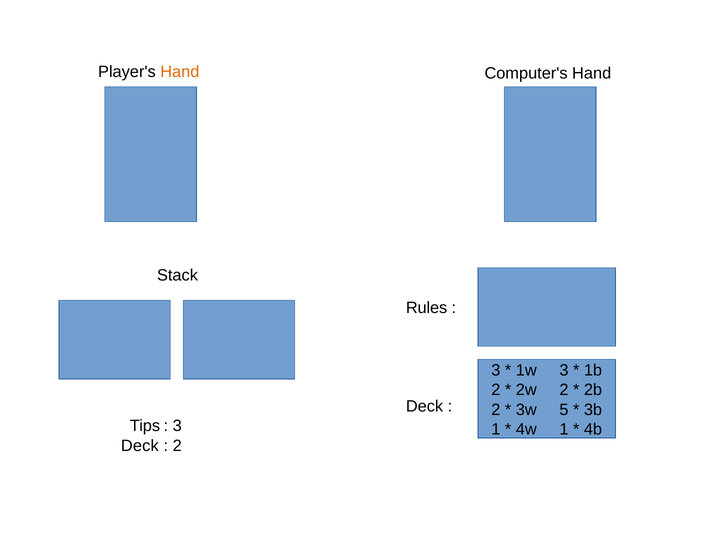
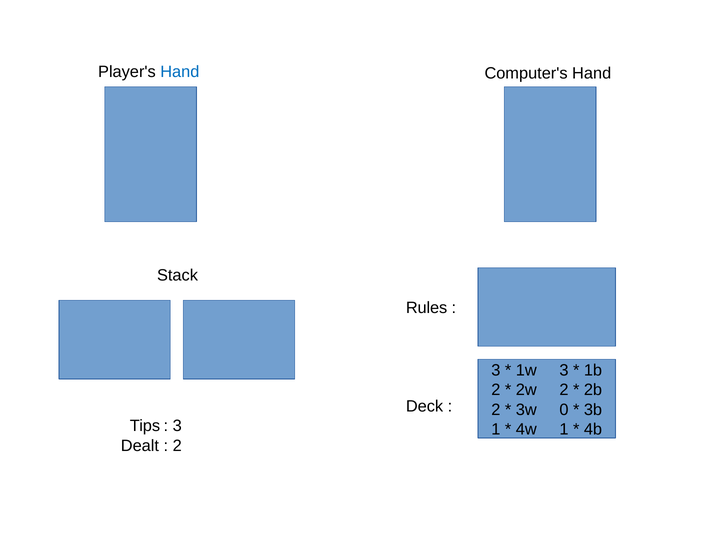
Hand at (180, 72) colour: orange -> blue
5: 5 -> 0
Deck at (140, 445): Deck -> Dealt
